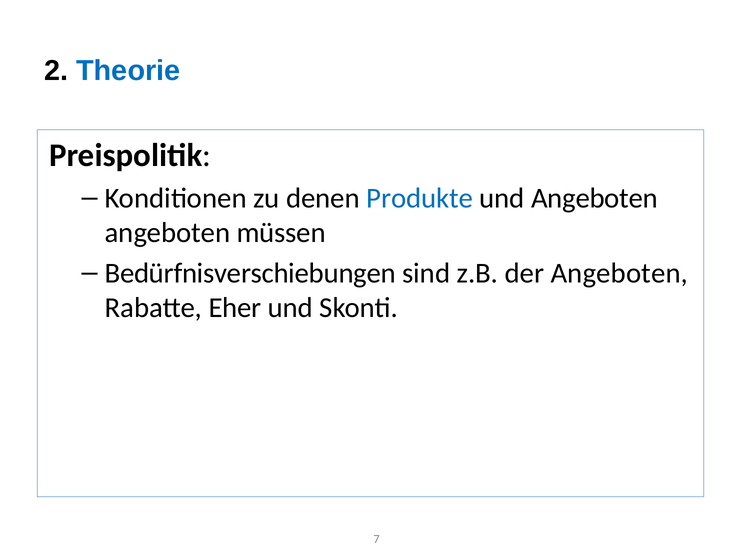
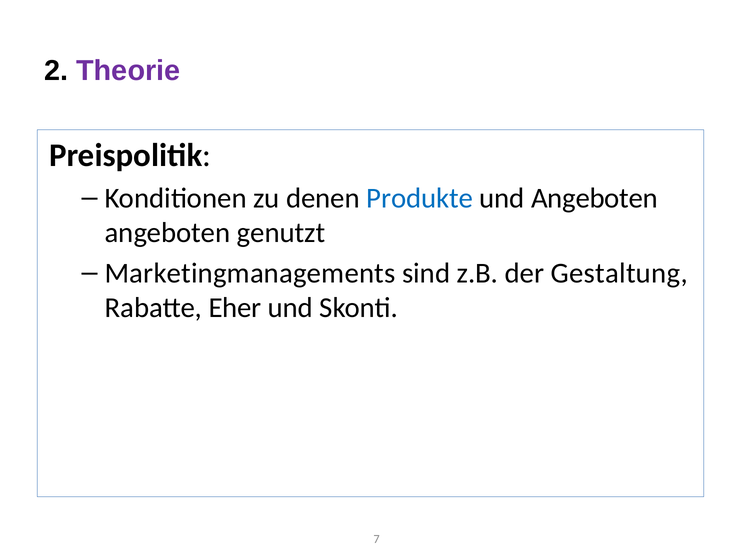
Theorie colour: blue -> purple
müssen: müssen -> genutzt
Bedürfnisverschiebungen: Bedürfnisverschiebungen -> Marketingmanagements
der Angeboten: Angeboten -> Gestaltung
